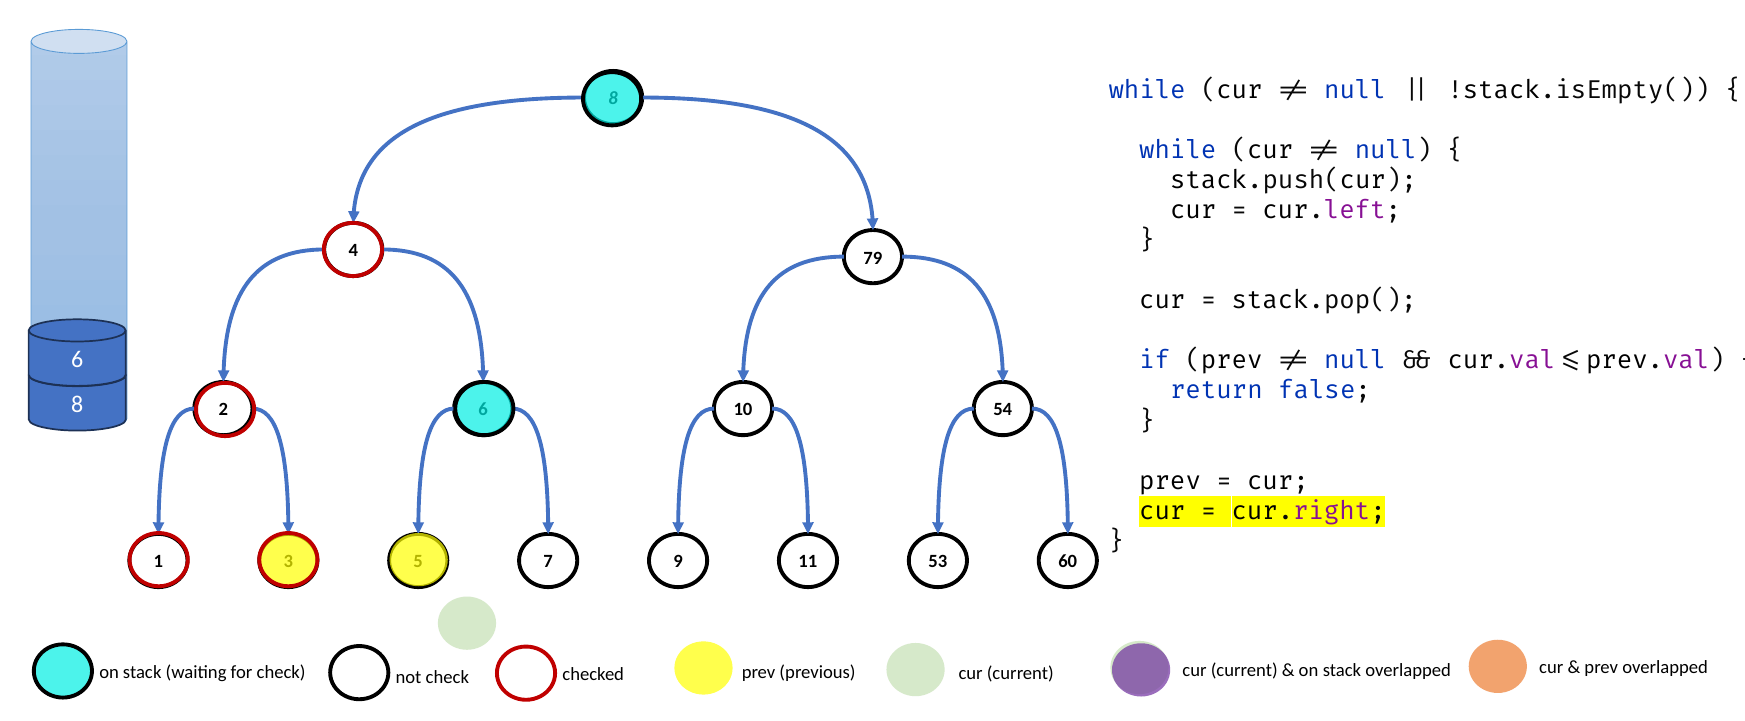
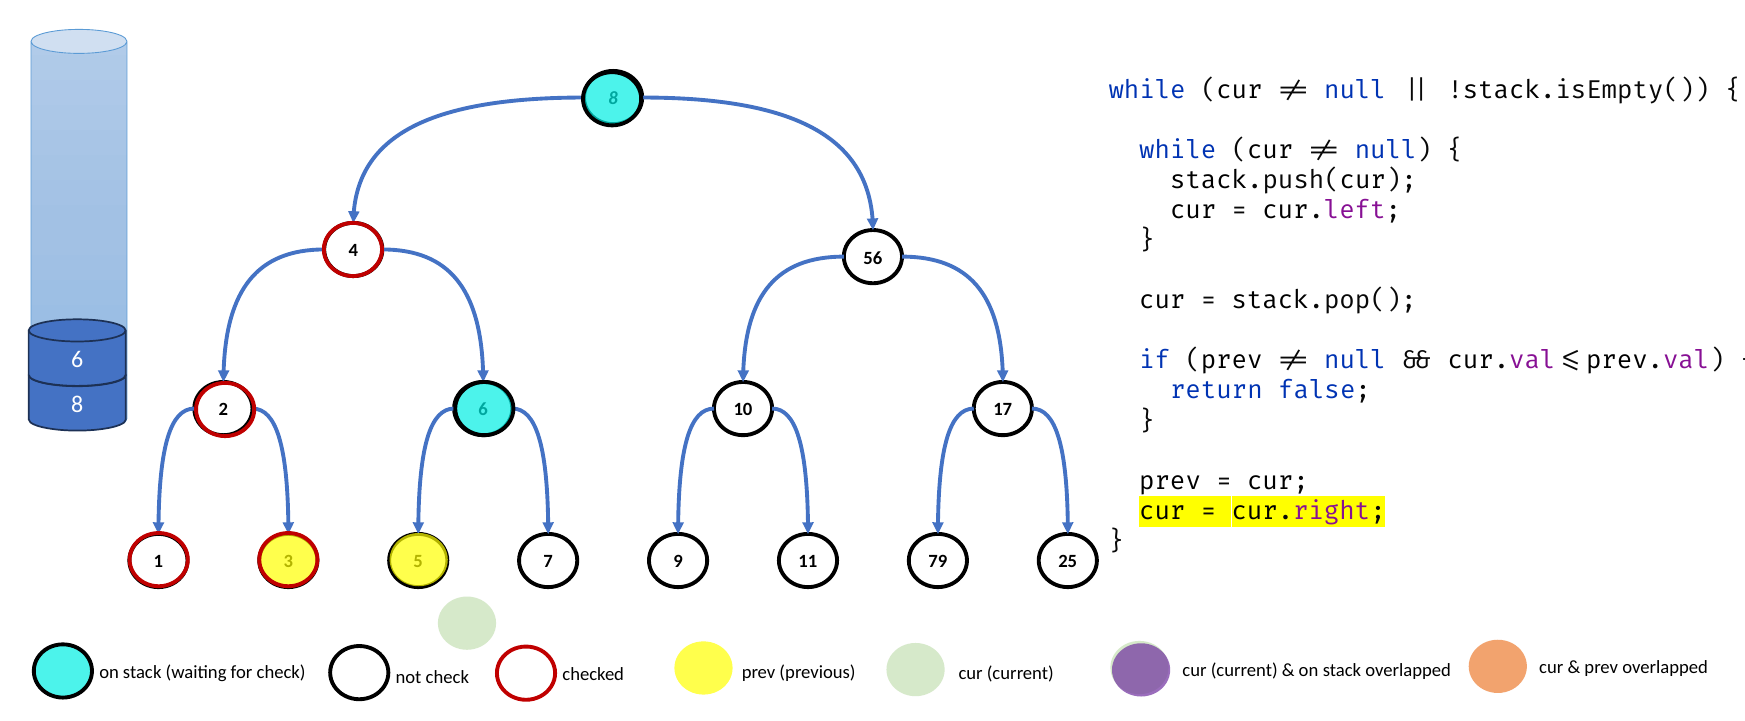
79: 79 -> 56
54: 54 -> 17
53: 53 -> 79
60: 60 -> 25
